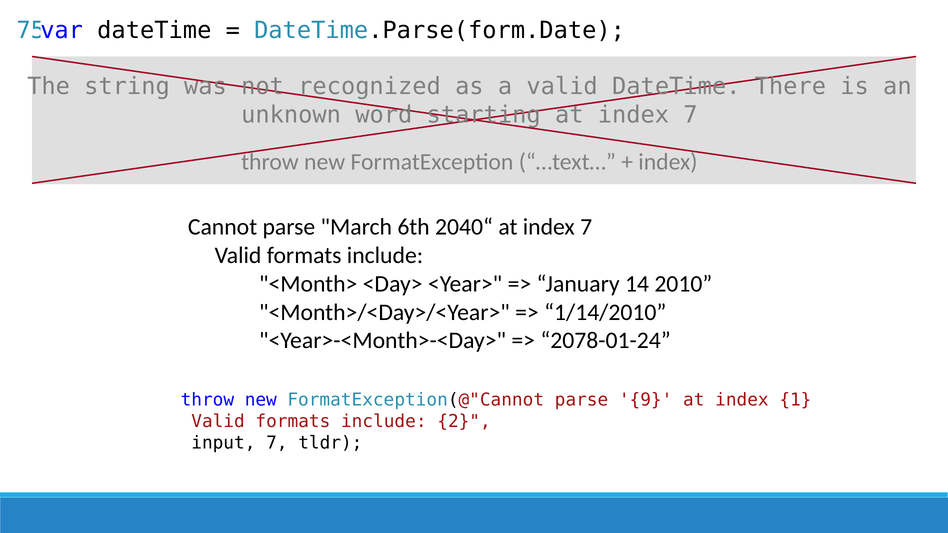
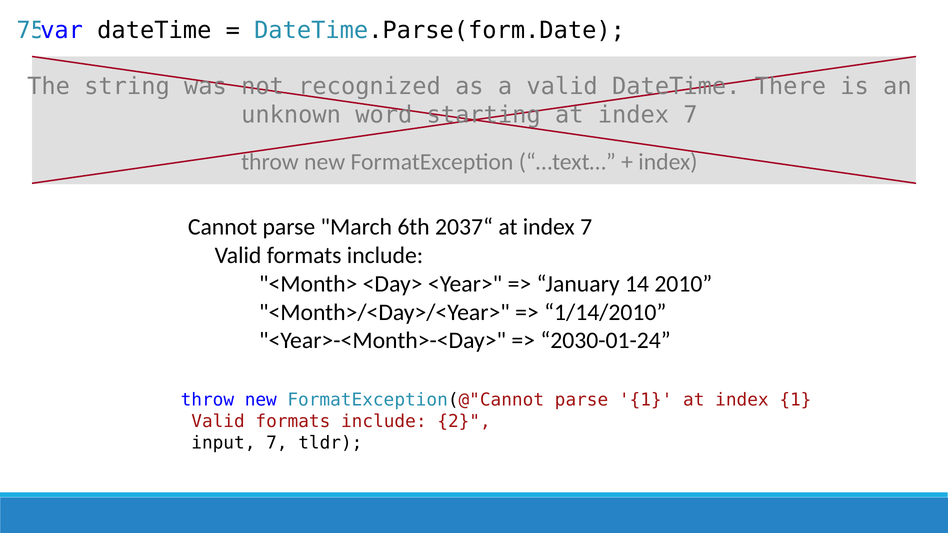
2040“: 2040“ -> 2037“
2078-01-24: 2078-01-24 -> 2030-01-24
parse 9: 9 -> 1
